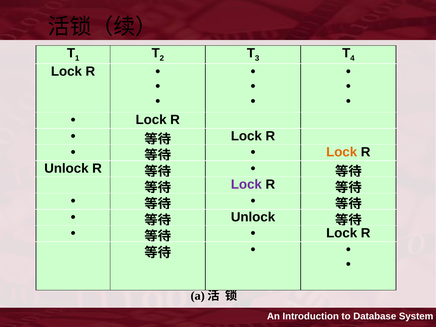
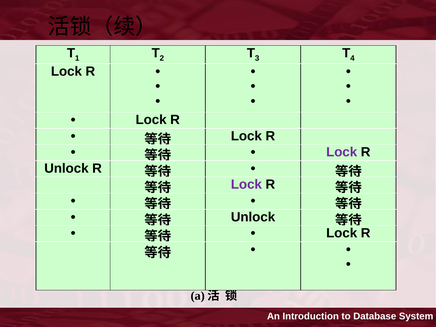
Lock at (342, 152) colour: orange -> purple
